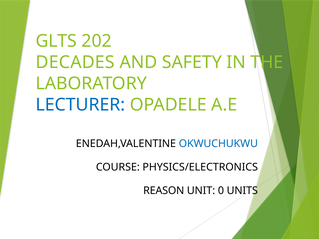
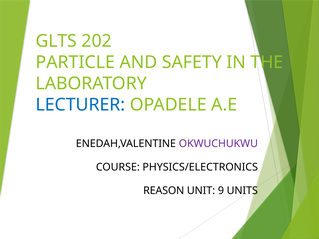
DECADES: DECADES -> PARTICLE
OKWUCHUKWU colour: blue -> purple
0: 0 -> 9
